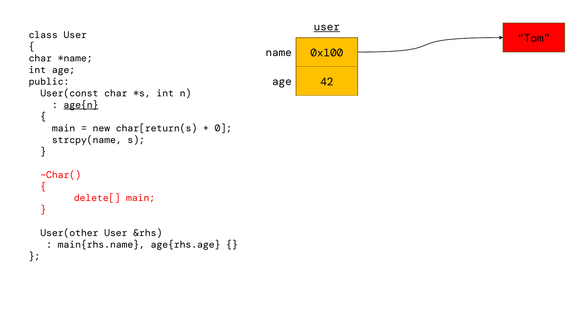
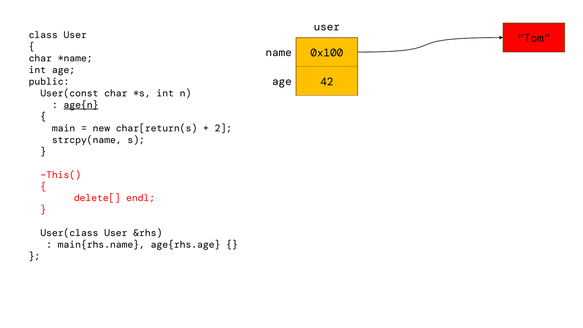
user at (327, 27) underline: present -> none
0: 0 -> 2
~Char(: ~Char( -> ~This(
delete[ main: main -> endl
User(other: User(other -> User(class
